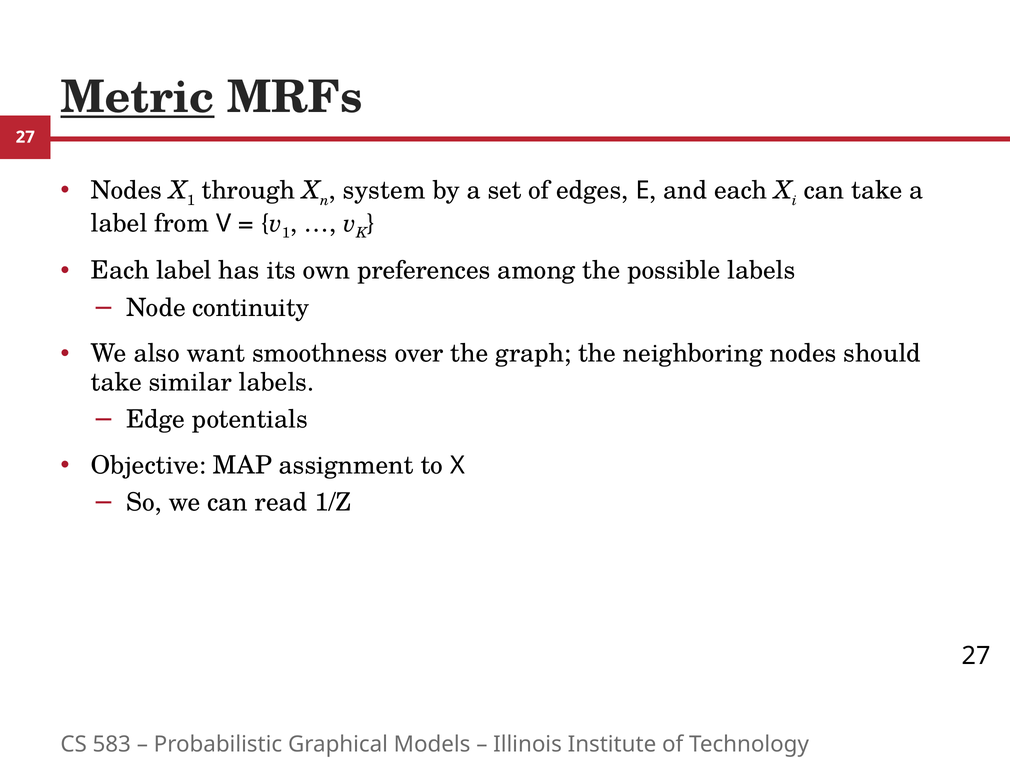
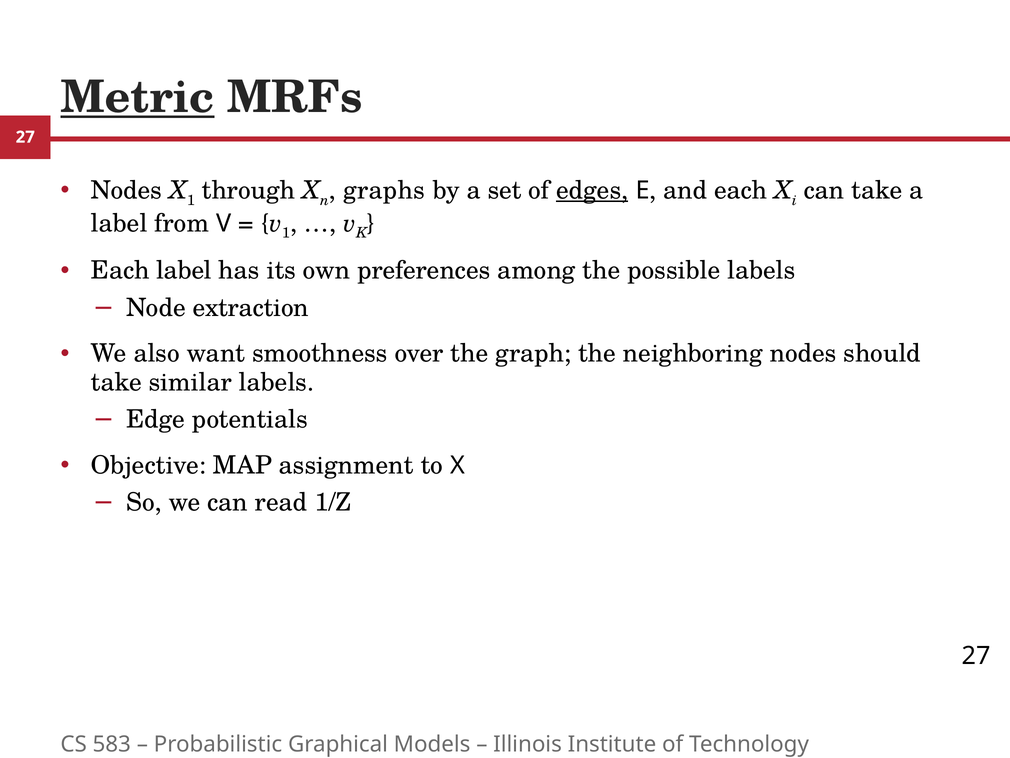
system: system -> graphs
edges underline: none -> present
continuity: continuity -> extraction
